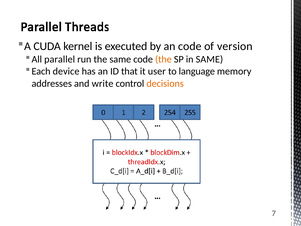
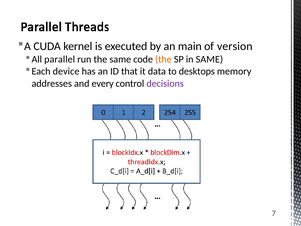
an code: code -> main
user: user -> data
language: language -> desktops
write: write -> every
decisions colour: orange -> purple
